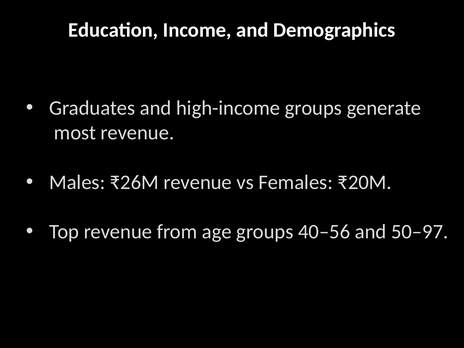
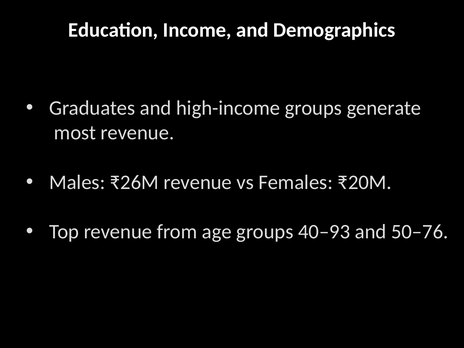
40–56: 40–56 -> 40–93
50–97: 50–97 -> 50–76
